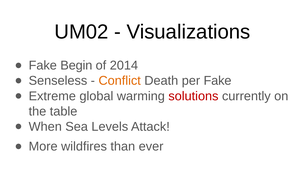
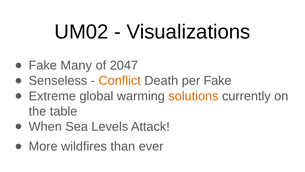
Begin: Begin -> Many
2014: 2014 -> 2047
solutions colour: red -> orange
